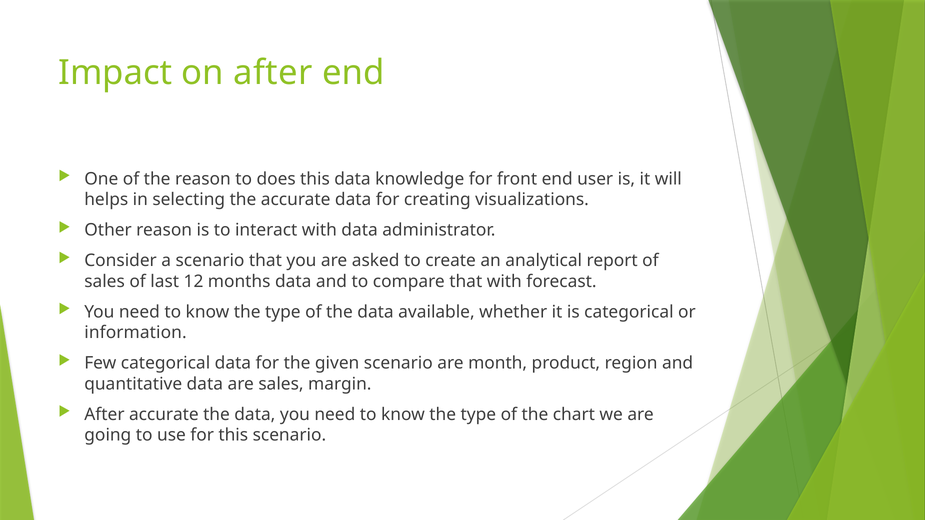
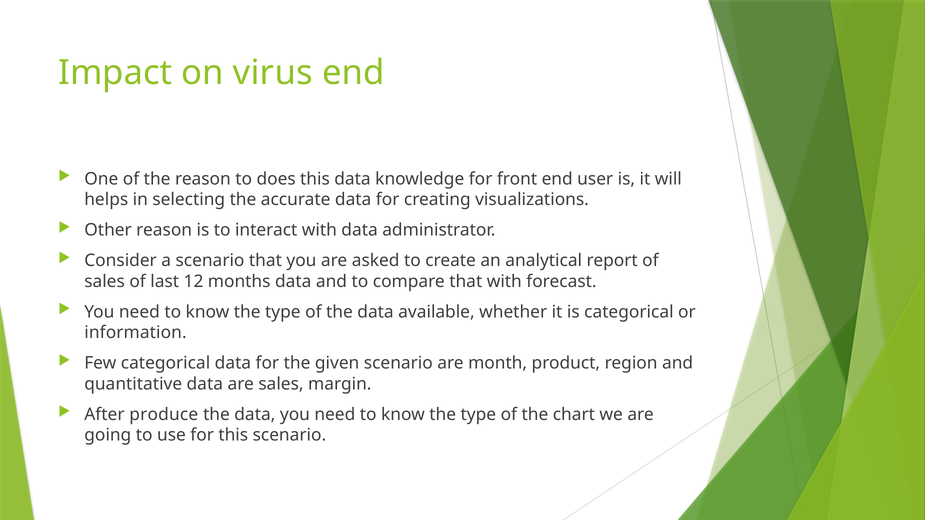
on after: after -> virus
After accurate: accurate -> produce
